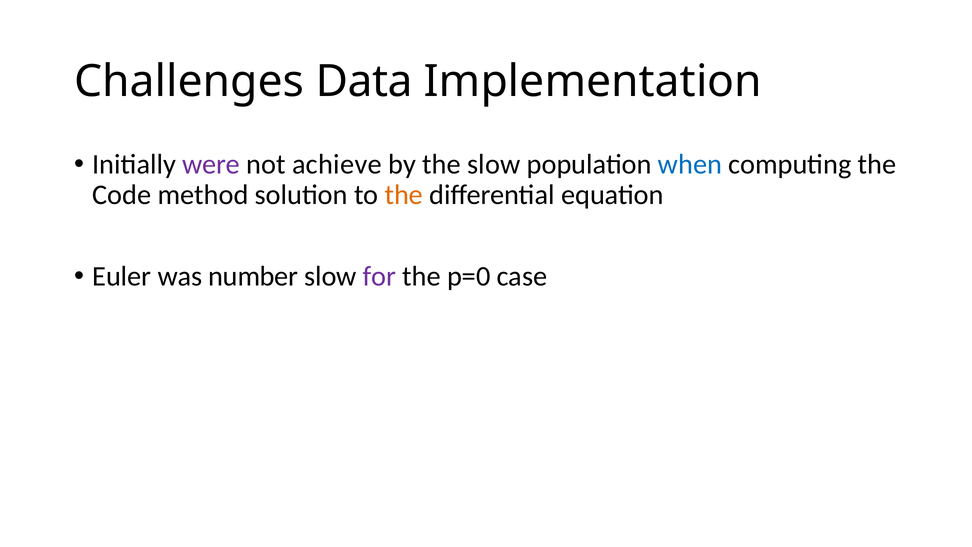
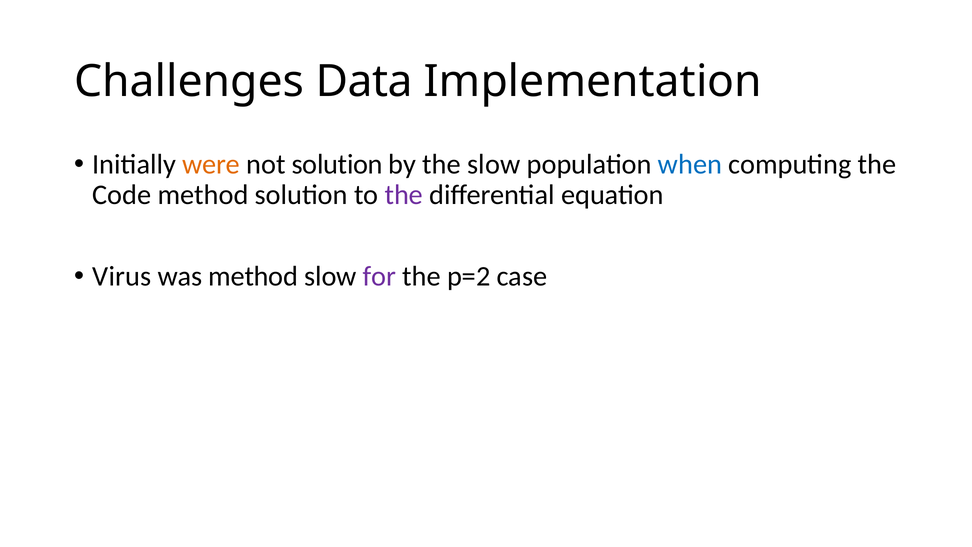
were colour: purple -> orange
not achieve: achieve -> solution
the at (404, 195) colour: orange -> purple
Euler: Euler -> Virus
was number: number -> method
p=0: p=0 -> p=2
